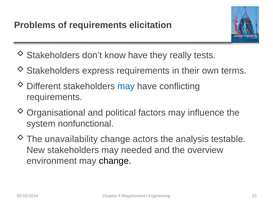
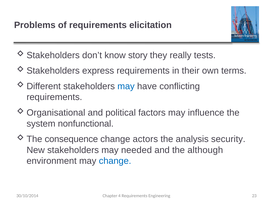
know have: have -> story
unavailability: unavailability -> consequence
testable: testable -> security
overview: overview -> although
change at (115, 161) colour: black -> blue
